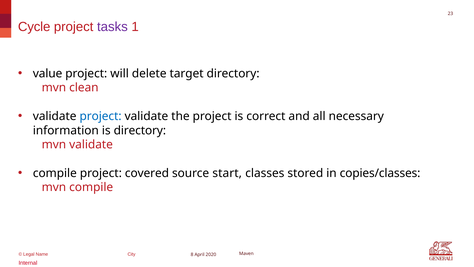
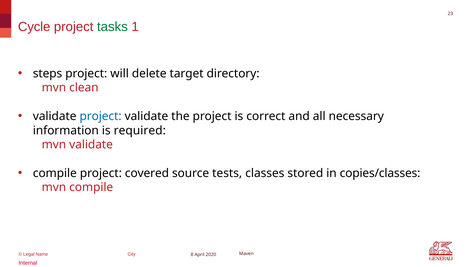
tasks colour: purple -> green
value: value -> steps
is directory: directory -> required
start: start -> tests
